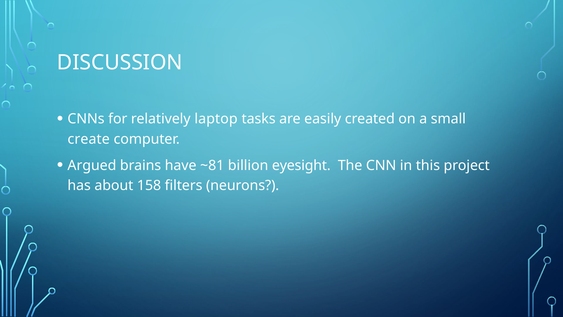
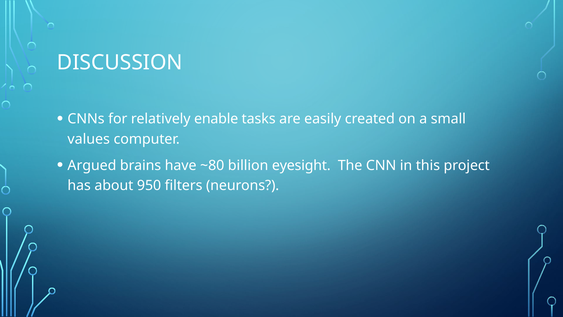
laptop: laptop -> enable
create: create -> values
~81: ~81 -> ~80
158: 158 -> 950
